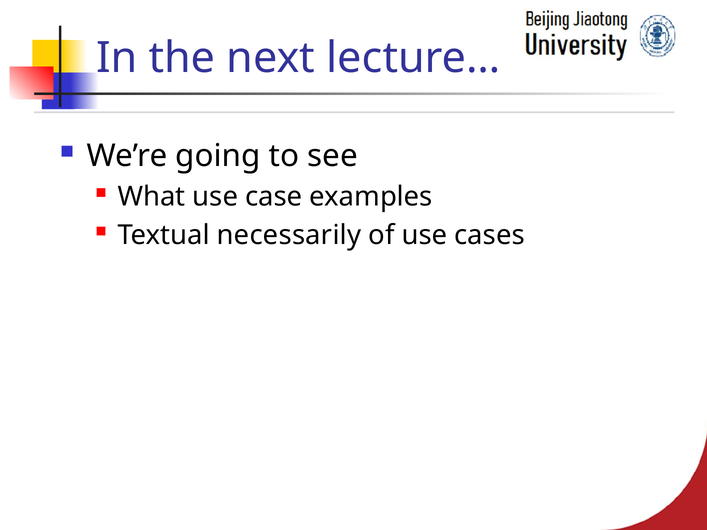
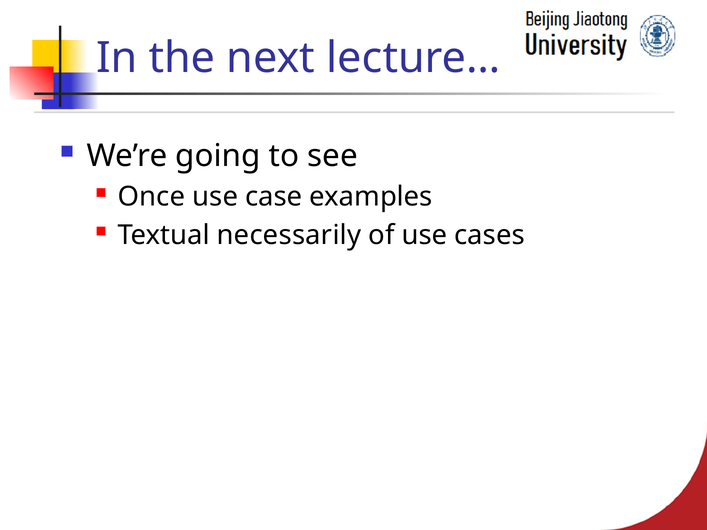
What: What -> Once
